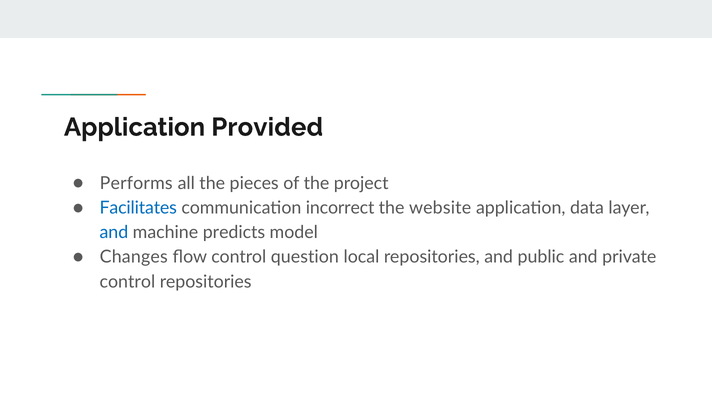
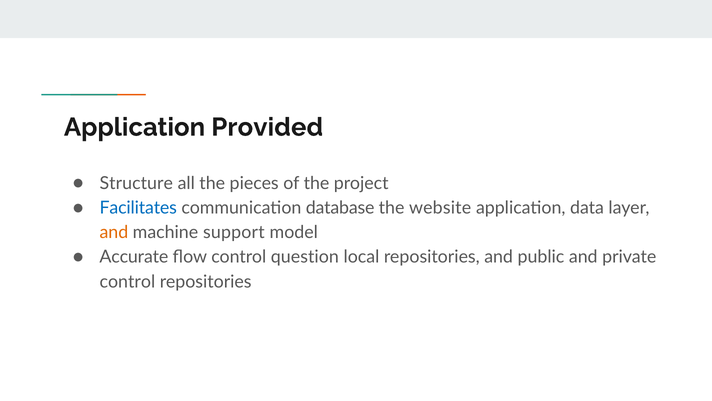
Performs: Performs -> Structure
incorrect: incorrect -> database
and at (114, 232) colour: blue -> orange
predicts: predicts -> support
Changes: Changes -> Accurate
